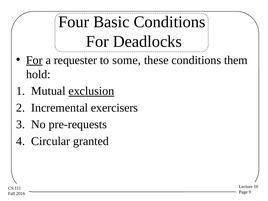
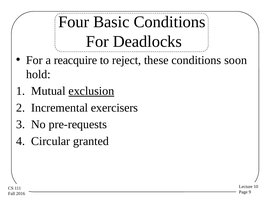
For at (34, 60) underline: present -> none
requester: requester -> reacquire
some: some -> reject
them: them -> soon
